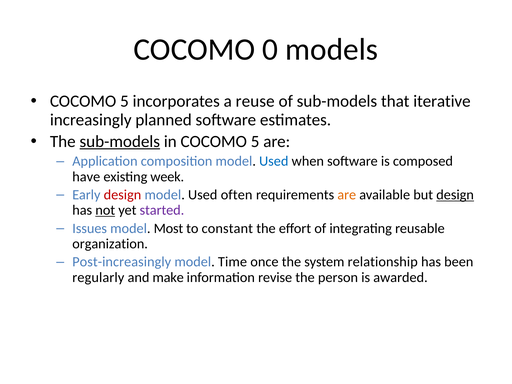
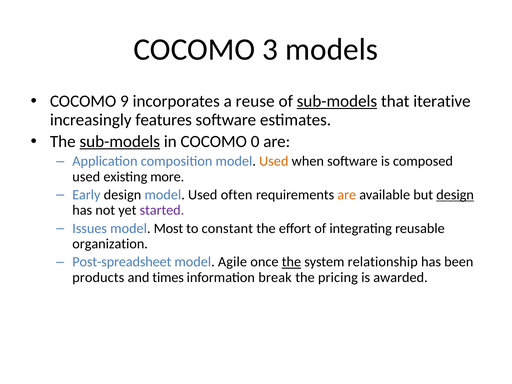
0: 0 -> 3
5 at (124, 101): 5 -> 9
sub-models at (337, 101) underline: none -> present
planned: planned -> features
in COCOMO 5: 5 -> 0
Used at (274, 161) colour: blue -> orange
have at (86, 177): have -> used
week: week -> more
design at (122, 195) colour: red -> black
not underline: present -> none
Post-increasingly: Post-increasingly -> Post-spreadsheet
Time: Time -> Agile
the at (291, 262) underline: none -> present
regularly: regularly -> products
make: make -> times
revise: revise -> break
person: person -> pricing
